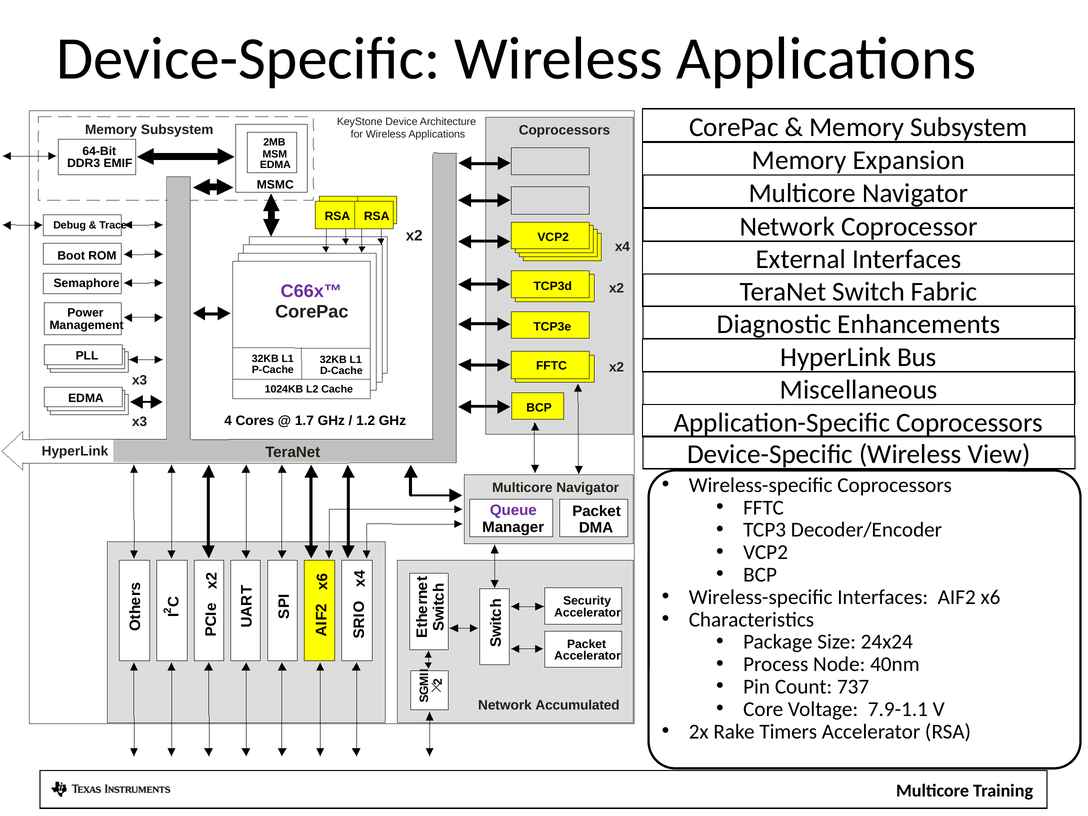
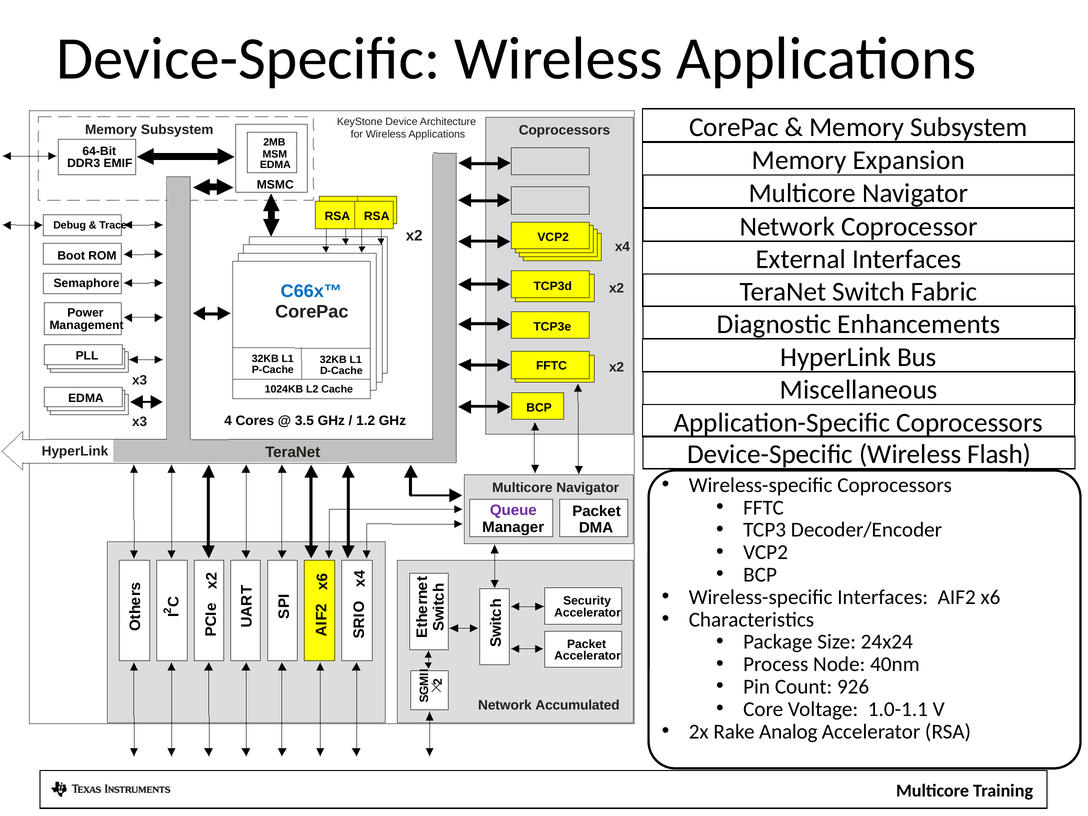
C66x™ colour: purple -> blue
1.7: 1.7 -> 3.5
View: View -> Flash
737: 737 -> 926
7.9-1.1: 7.9-1.1 -> 1.0-1.1
Timers: Timers -> Analog
